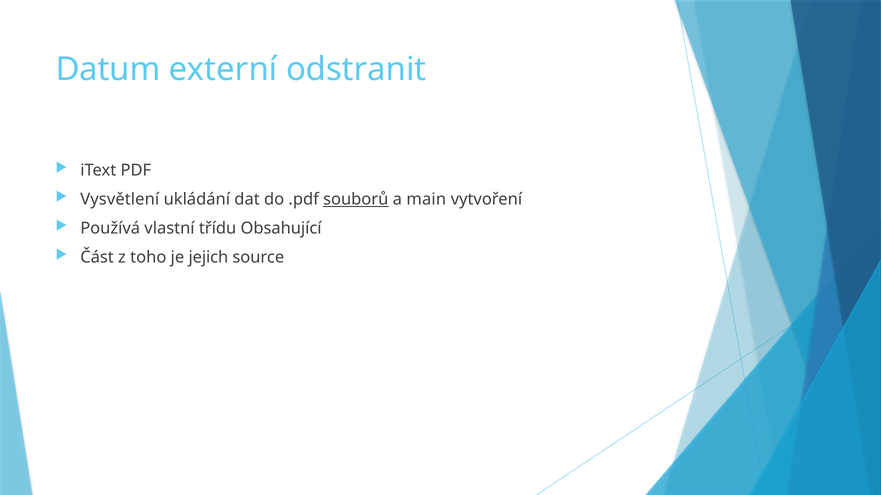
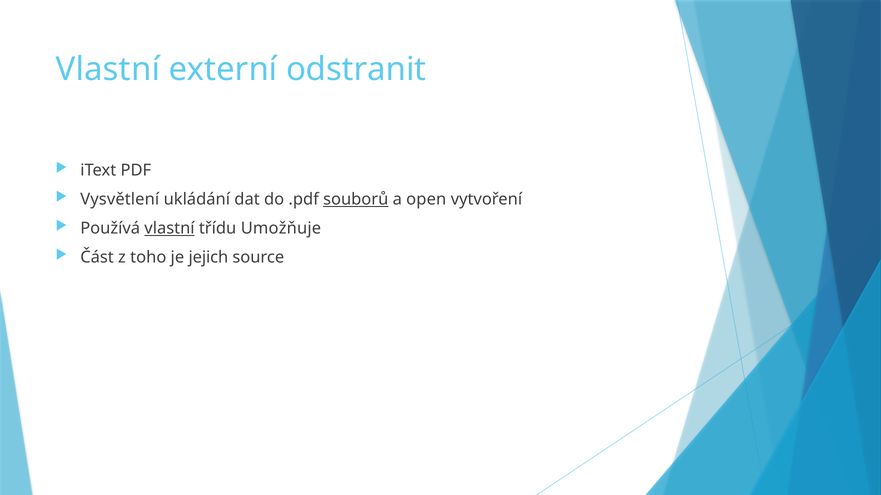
Datum at (108, 69): Datum -> Vlastní
main: main -> open
vlastní at (169, 229) underline: none -> present
Obsahující: Obsahující -> Umožňuje
